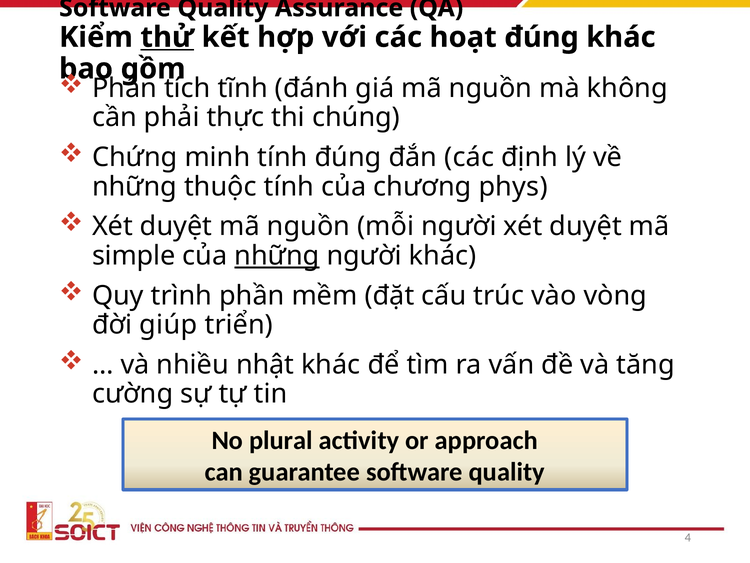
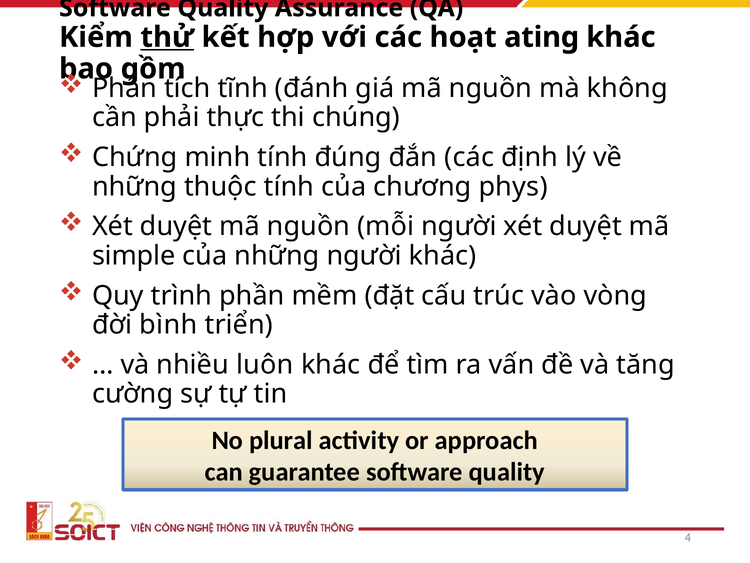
hoạt đúng: đúng -> ating
những at (277, 256) underline: present -> none
giúp: giúp -> bình
nhật: nhật -> luôn
